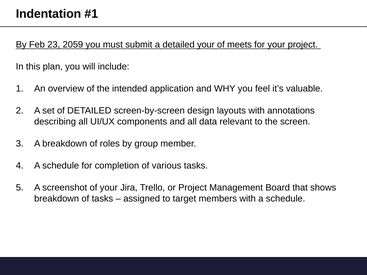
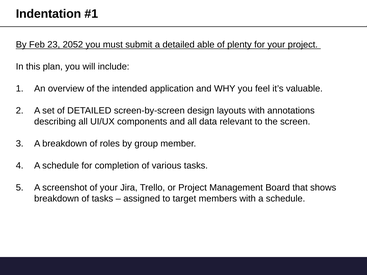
2059: 2059 -> 2052
detailed your: your -> able
meets: meets -> plenty
